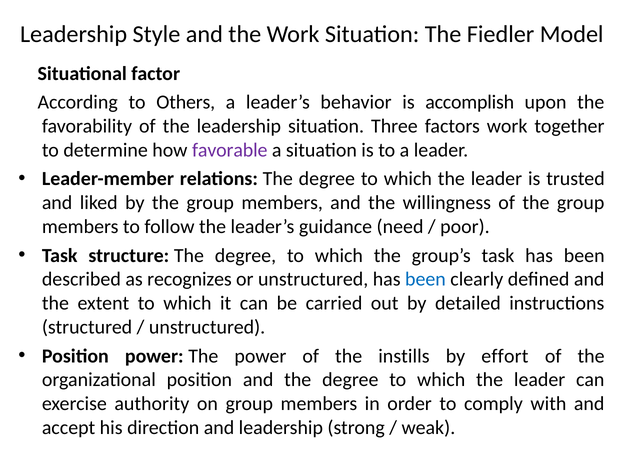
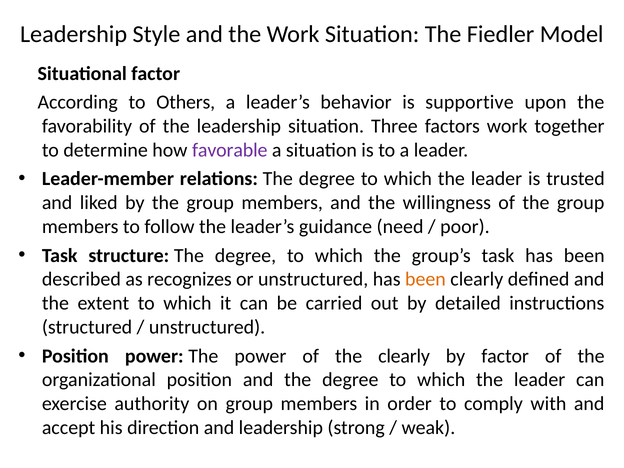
accomplish: accomplish -> supportive
been at (425, 279) colour: blue -> orange
the instills: instills -> clearly
by effort: effort -> factor
